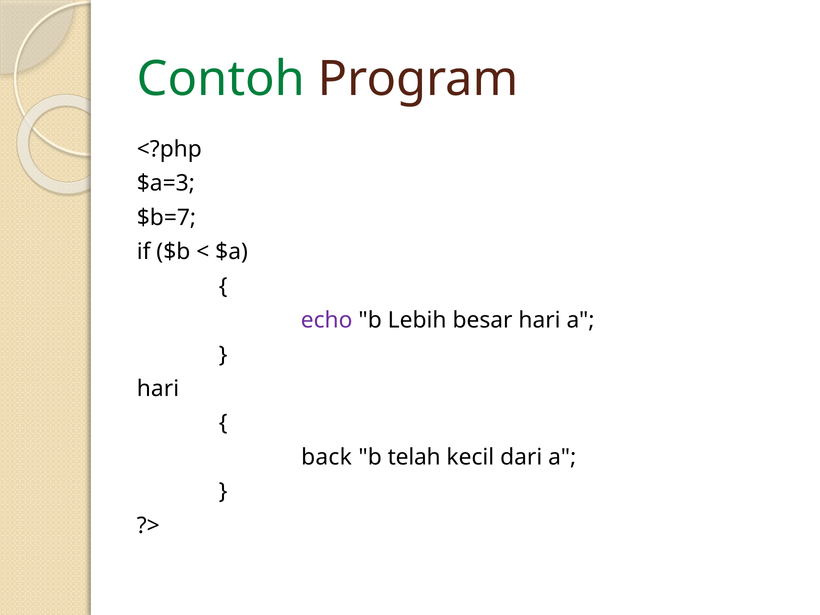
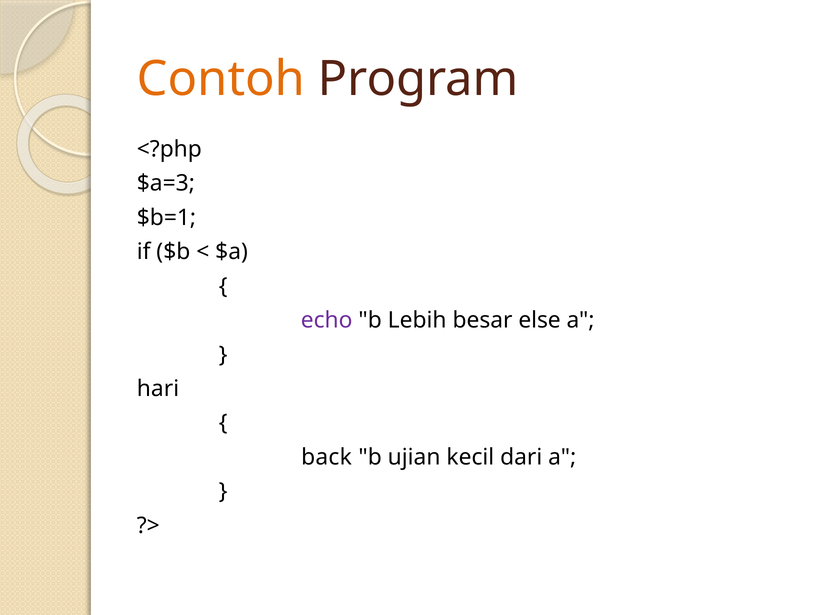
Contoh colour: green -> orange
$b=7: $b=7 -> $b=1
besar hari: hari -> else
telah: telah -> ujian
